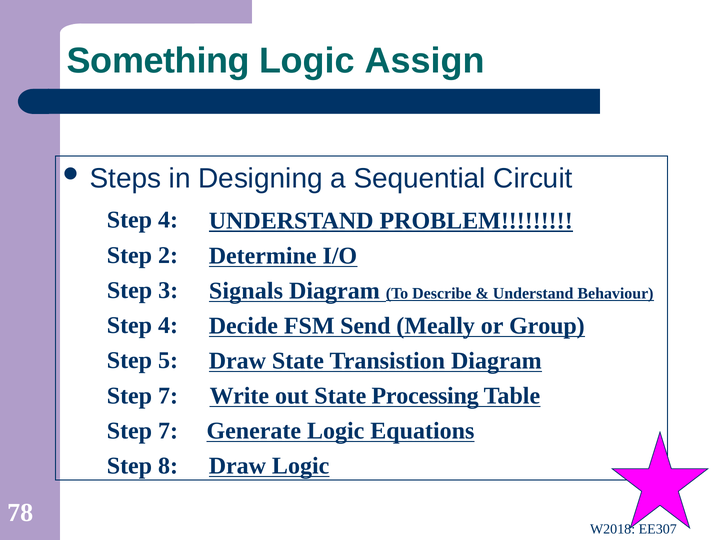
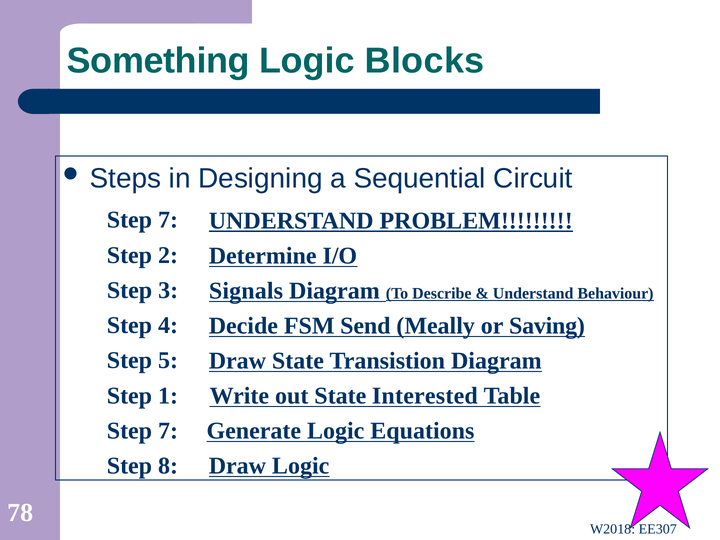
Assign: Assign -> Blocks
4 at (168, 220): 4 -> 7
Group: Group -> Saving
7 at (168, 396): 7 -> 1
Processing: Processing -> Interested
